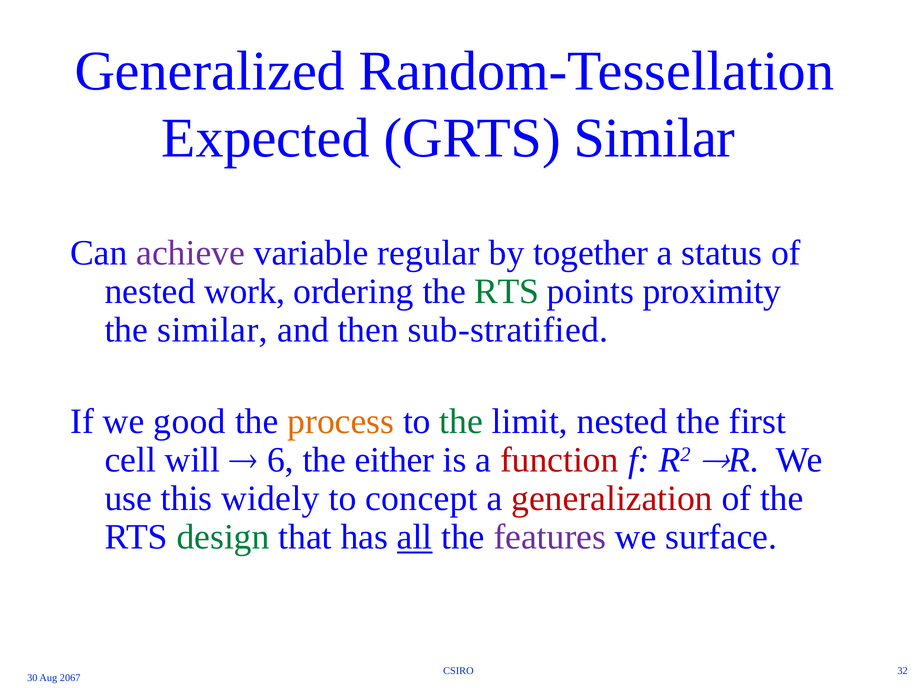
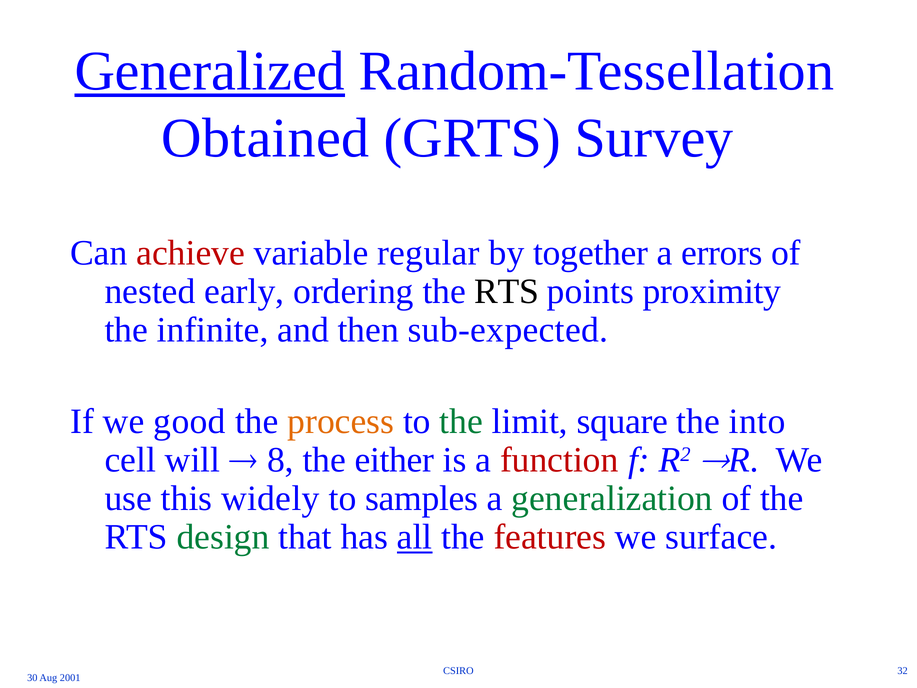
Generalized underline: none -> present
Expected: Expected -> Obtained
GRTS Similar: Similar -> Survey
achieve colour: purple -> red
status: status -> errors
work: work -> early
RTS at (507, 291) colour: green -> black
the similar: similar -> infinite
sub-stratified: sub-stratified -> sub-expected
limit nested: nested -> square
first: first -> into
6: 6 -> 8
concept: concept -> samples
generalization colour: red -> green
features colour: purple -> red
2067: 2067 -> 2001
